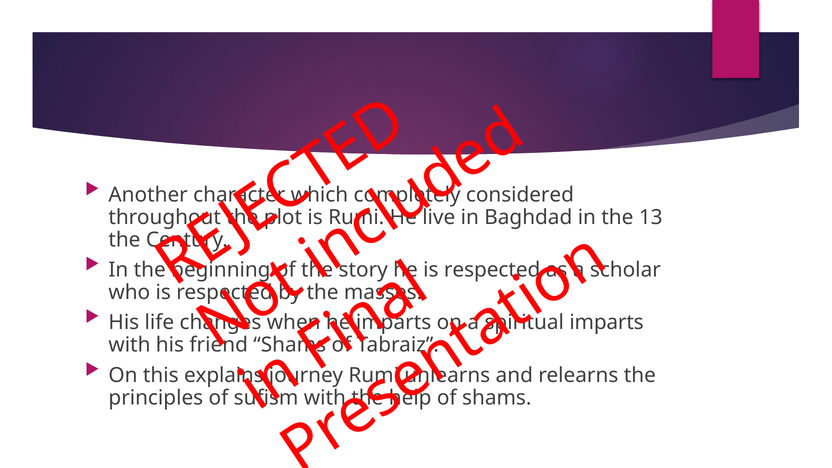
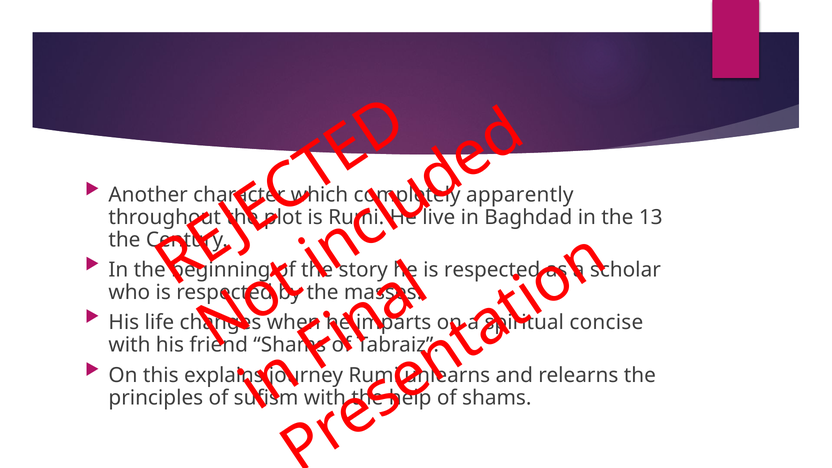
considered: considered -> apparently
imparts at (607, 323): imparts -> concise
